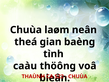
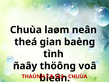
caàu: caàu -> ñaây
